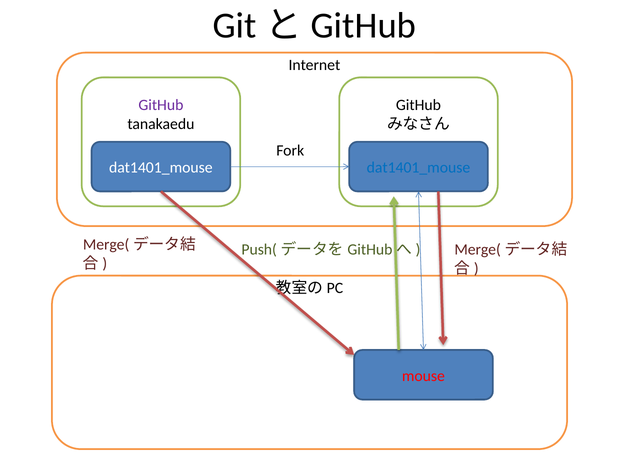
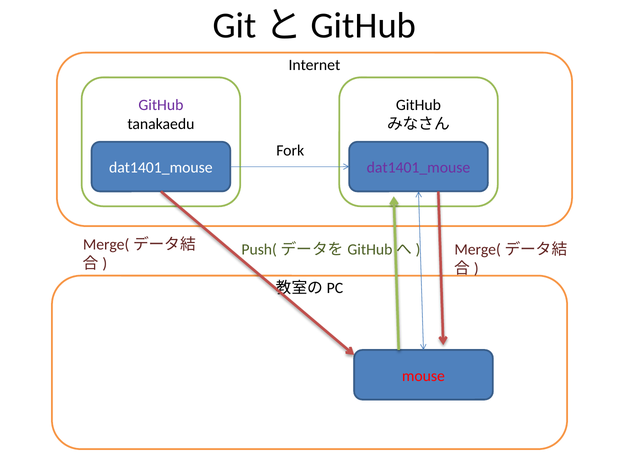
dat1401_mouse at (418, 168) colour: blue -> purple
